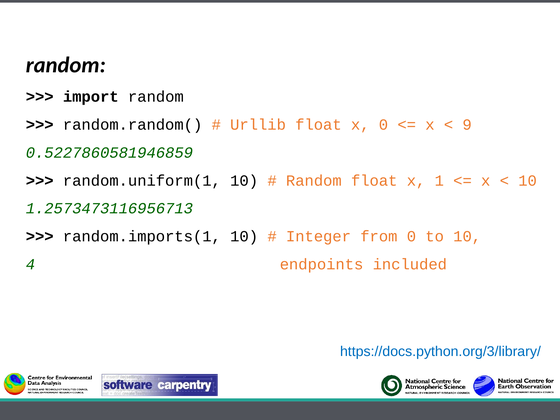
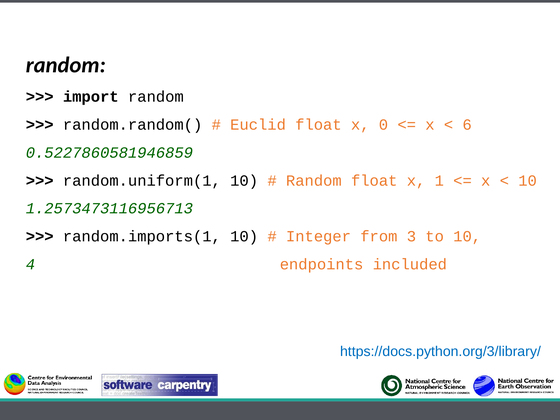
Urllib: Urllib -> Euclid
9: 9 -> 6
from 0: 0 -> 3
